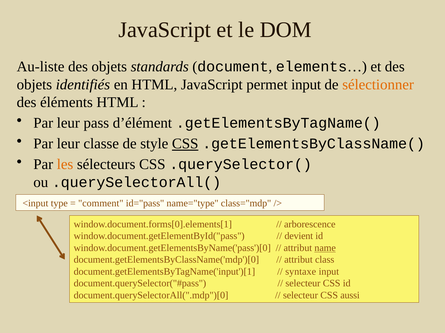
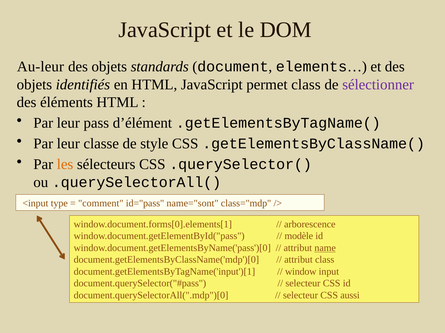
Au-liste: Au-liste -> Au-leur
permet input: input -> class
sélectionner colour: orange -> purple
CSS at (185, 144) underline: present -> none
name="type: name="type -> name="sont
devient: devient -> modèle
syntaxe: syntaxe -> window
